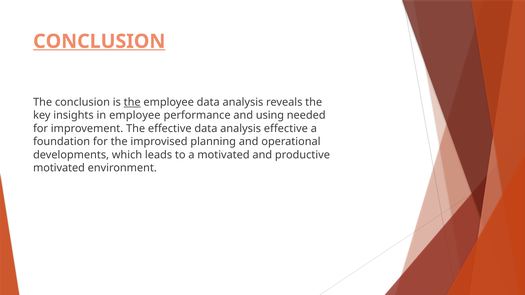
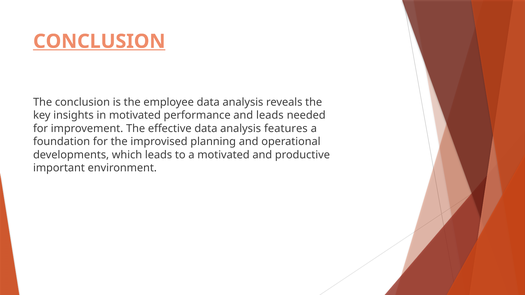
the at (132, 102) underline: present -> none
in employee: employee -> motivated
and using: using -> leads
analysis effective: effective -> features
motivated at (59, 168): motivated -> important
